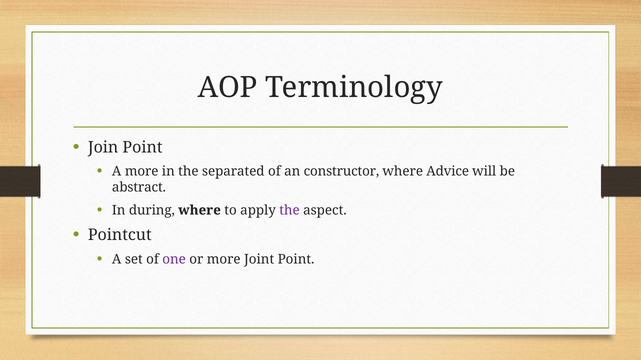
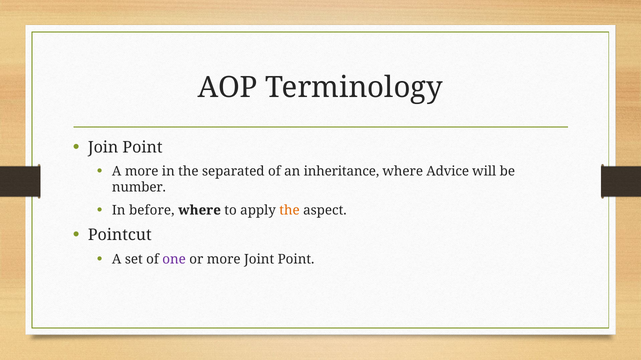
constructor: constructor -> inheritance
abstract: abstract -> number
during: during -> before
the at (289, 211) colour: purple -> orange
